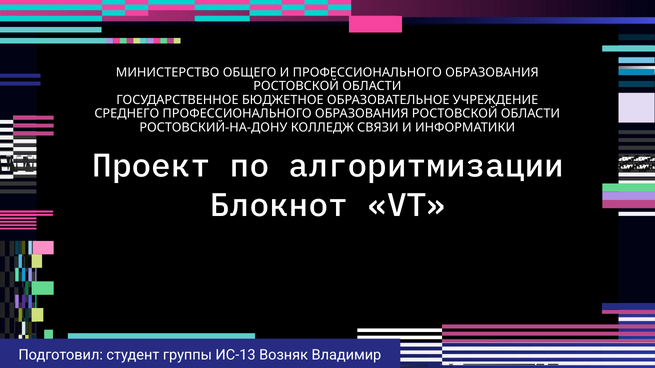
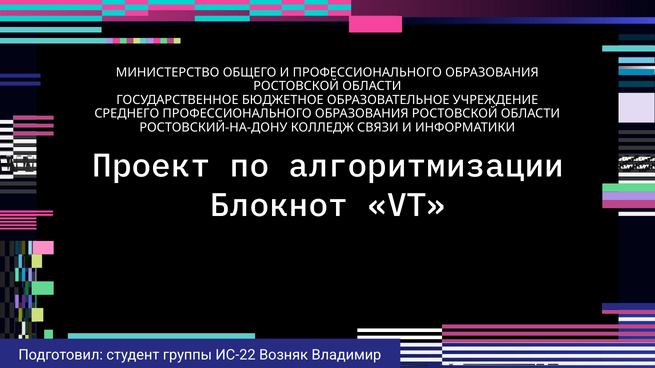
ИС-13: ИС-13 -> ИС-22
